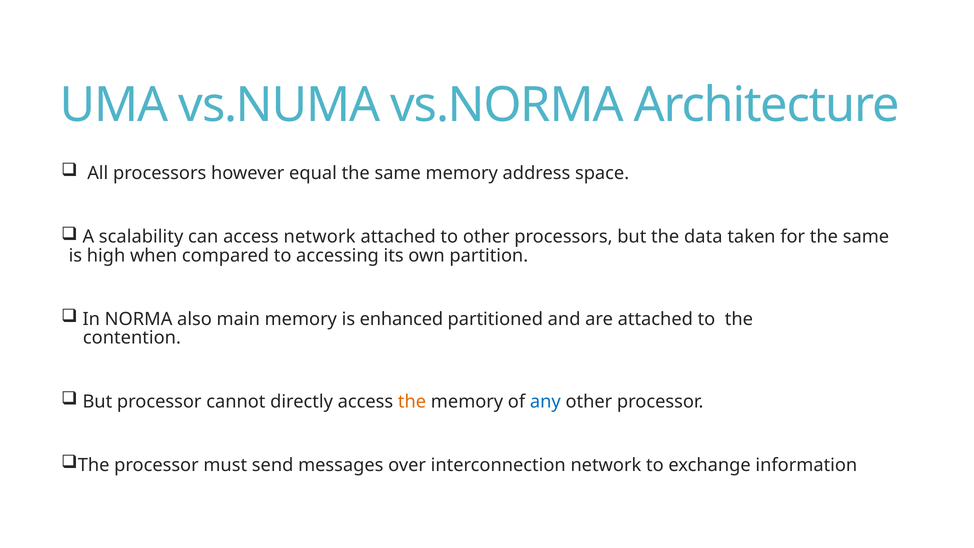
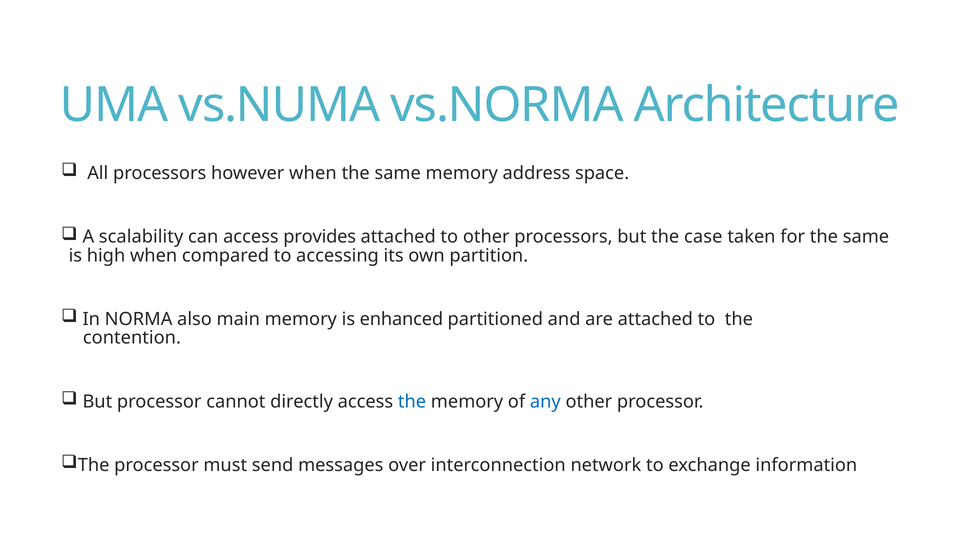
however equal: equal -> when
access network: network -> provides
data: data -> case
the at (412, 401) colour: orange -> blue
